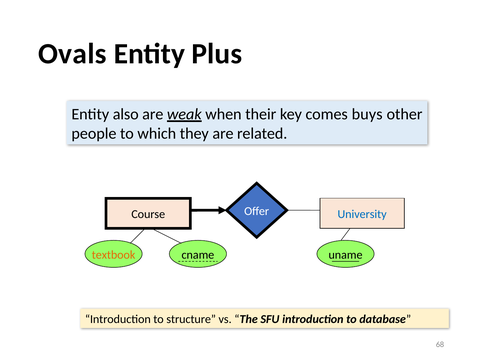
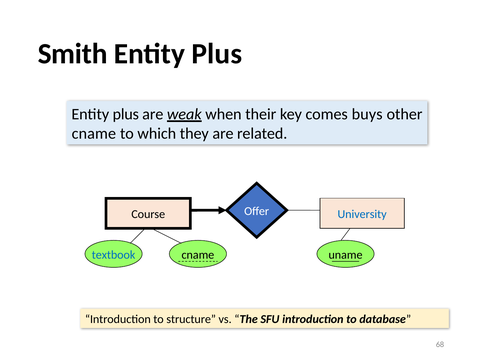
Ovals: Ovals -> Smith
also at (126, 114): also -> plus
people at (94, 134): people -> cname
textbook colour: orange -> blue
